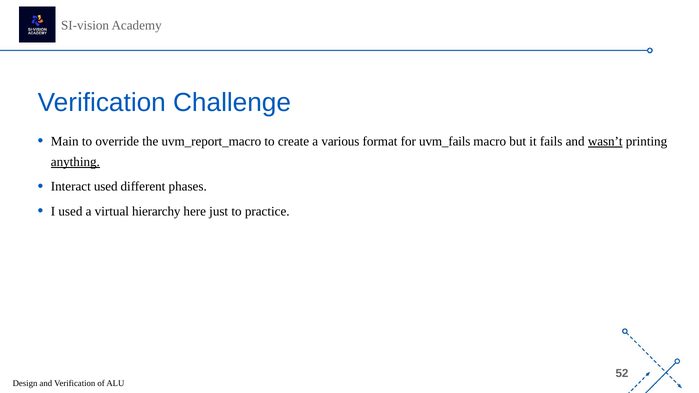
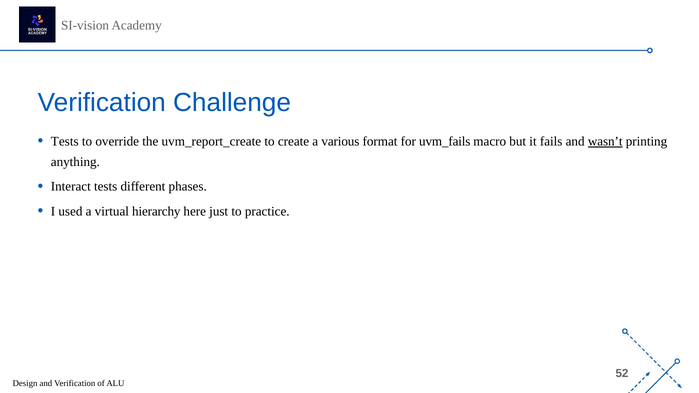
Main at (65, 141): Main -> Tests
uvm_report_macro: uvm_report_macro -> uvm_report_create
anything underline: present -> none
Interact used: used -> tests
